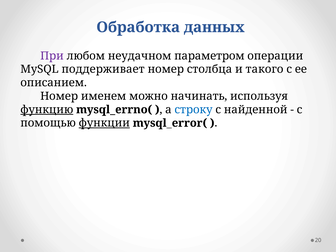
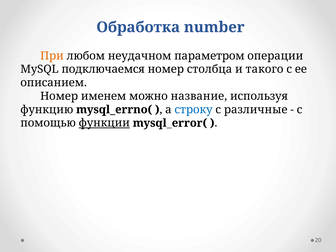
данных: данных -> number
При colour: purple -> orange
поддерживает: поддерживает -> подключаемся
начинать: начинать -> название
функцию underline: present -> none
найденной: найденной -> различные
